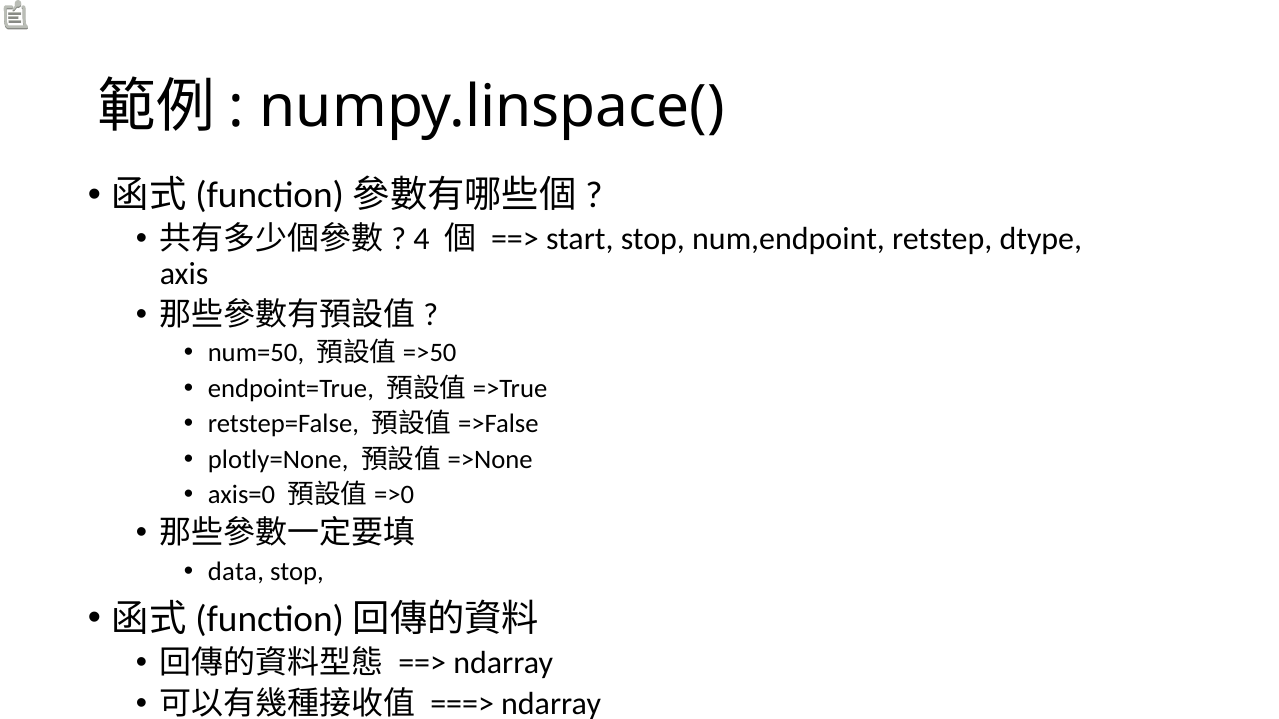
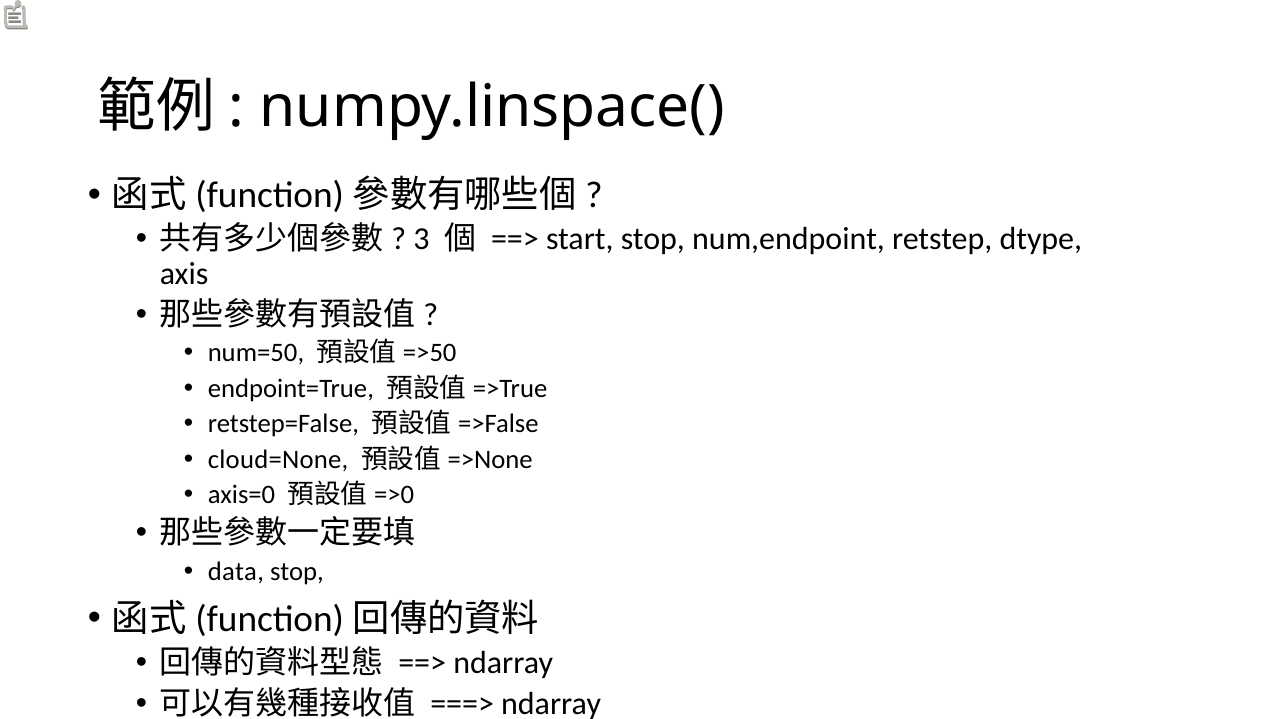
4: 4 -> 3
plotly=None: plotly=None -> cloud=None
